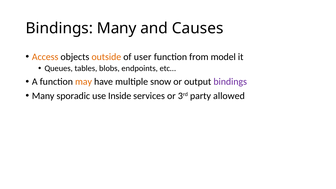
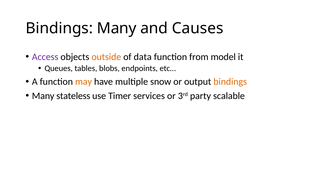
Access colour: orange -> purple
user: user -> data
bindings at (230, 82) colour: purple -> orange
sporadic: sporadic -> stateless
Inside: Inside -> Timer
allowed: allowed -> scalable
